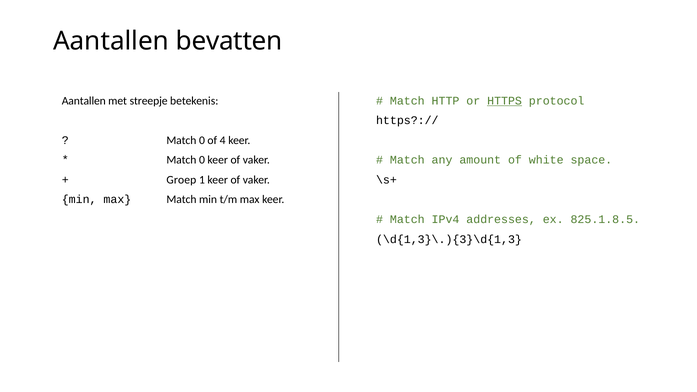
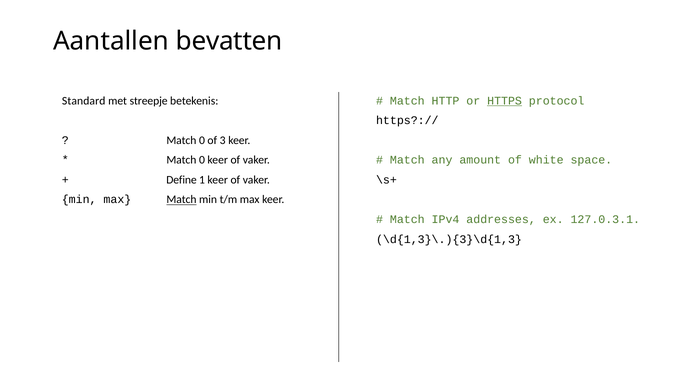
Aantallen at (84, 101): Aantallen -> Standard
4: 4 -> 3
Groep: Groep -> Define
Match at (181, 200) underline: none -> present
825.1.8.5: 825.1.8.5 -> 127.0.3.1
